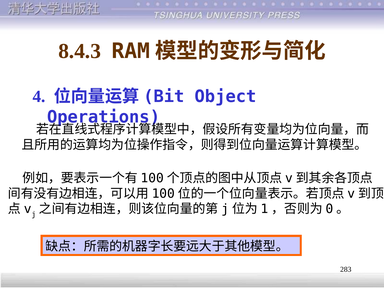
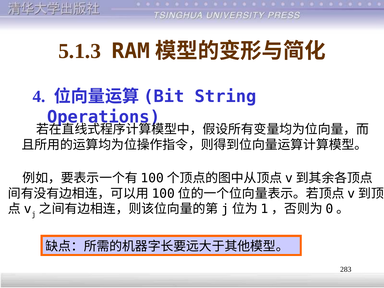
8.4.3: 8.4.3 -> 5.1.3
Object: Object -> String
